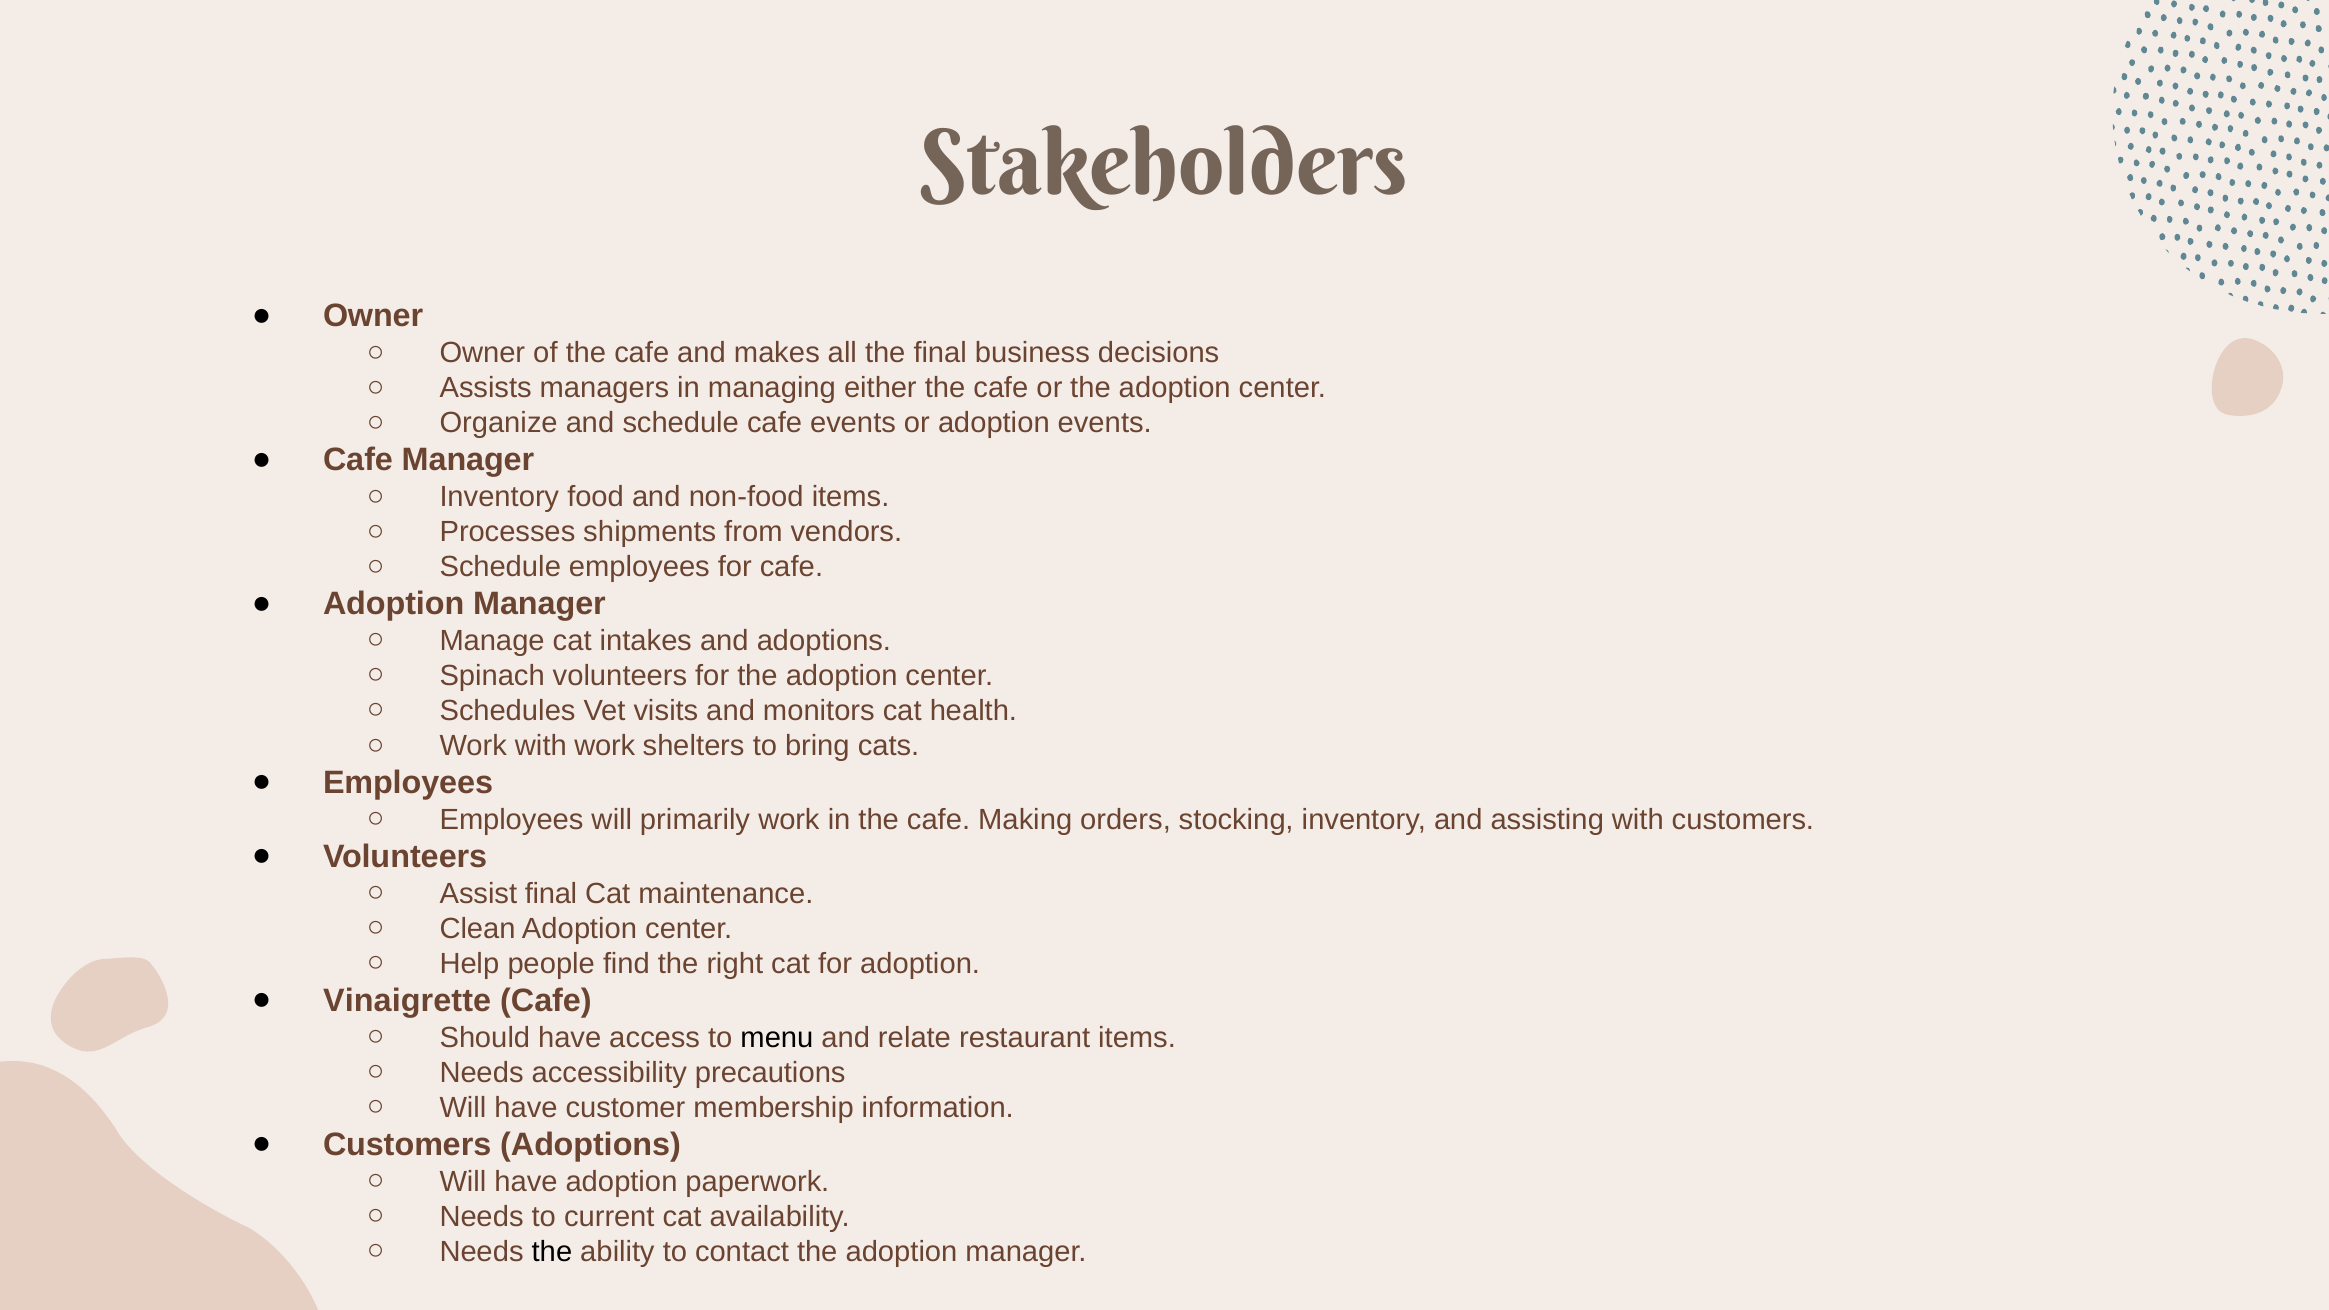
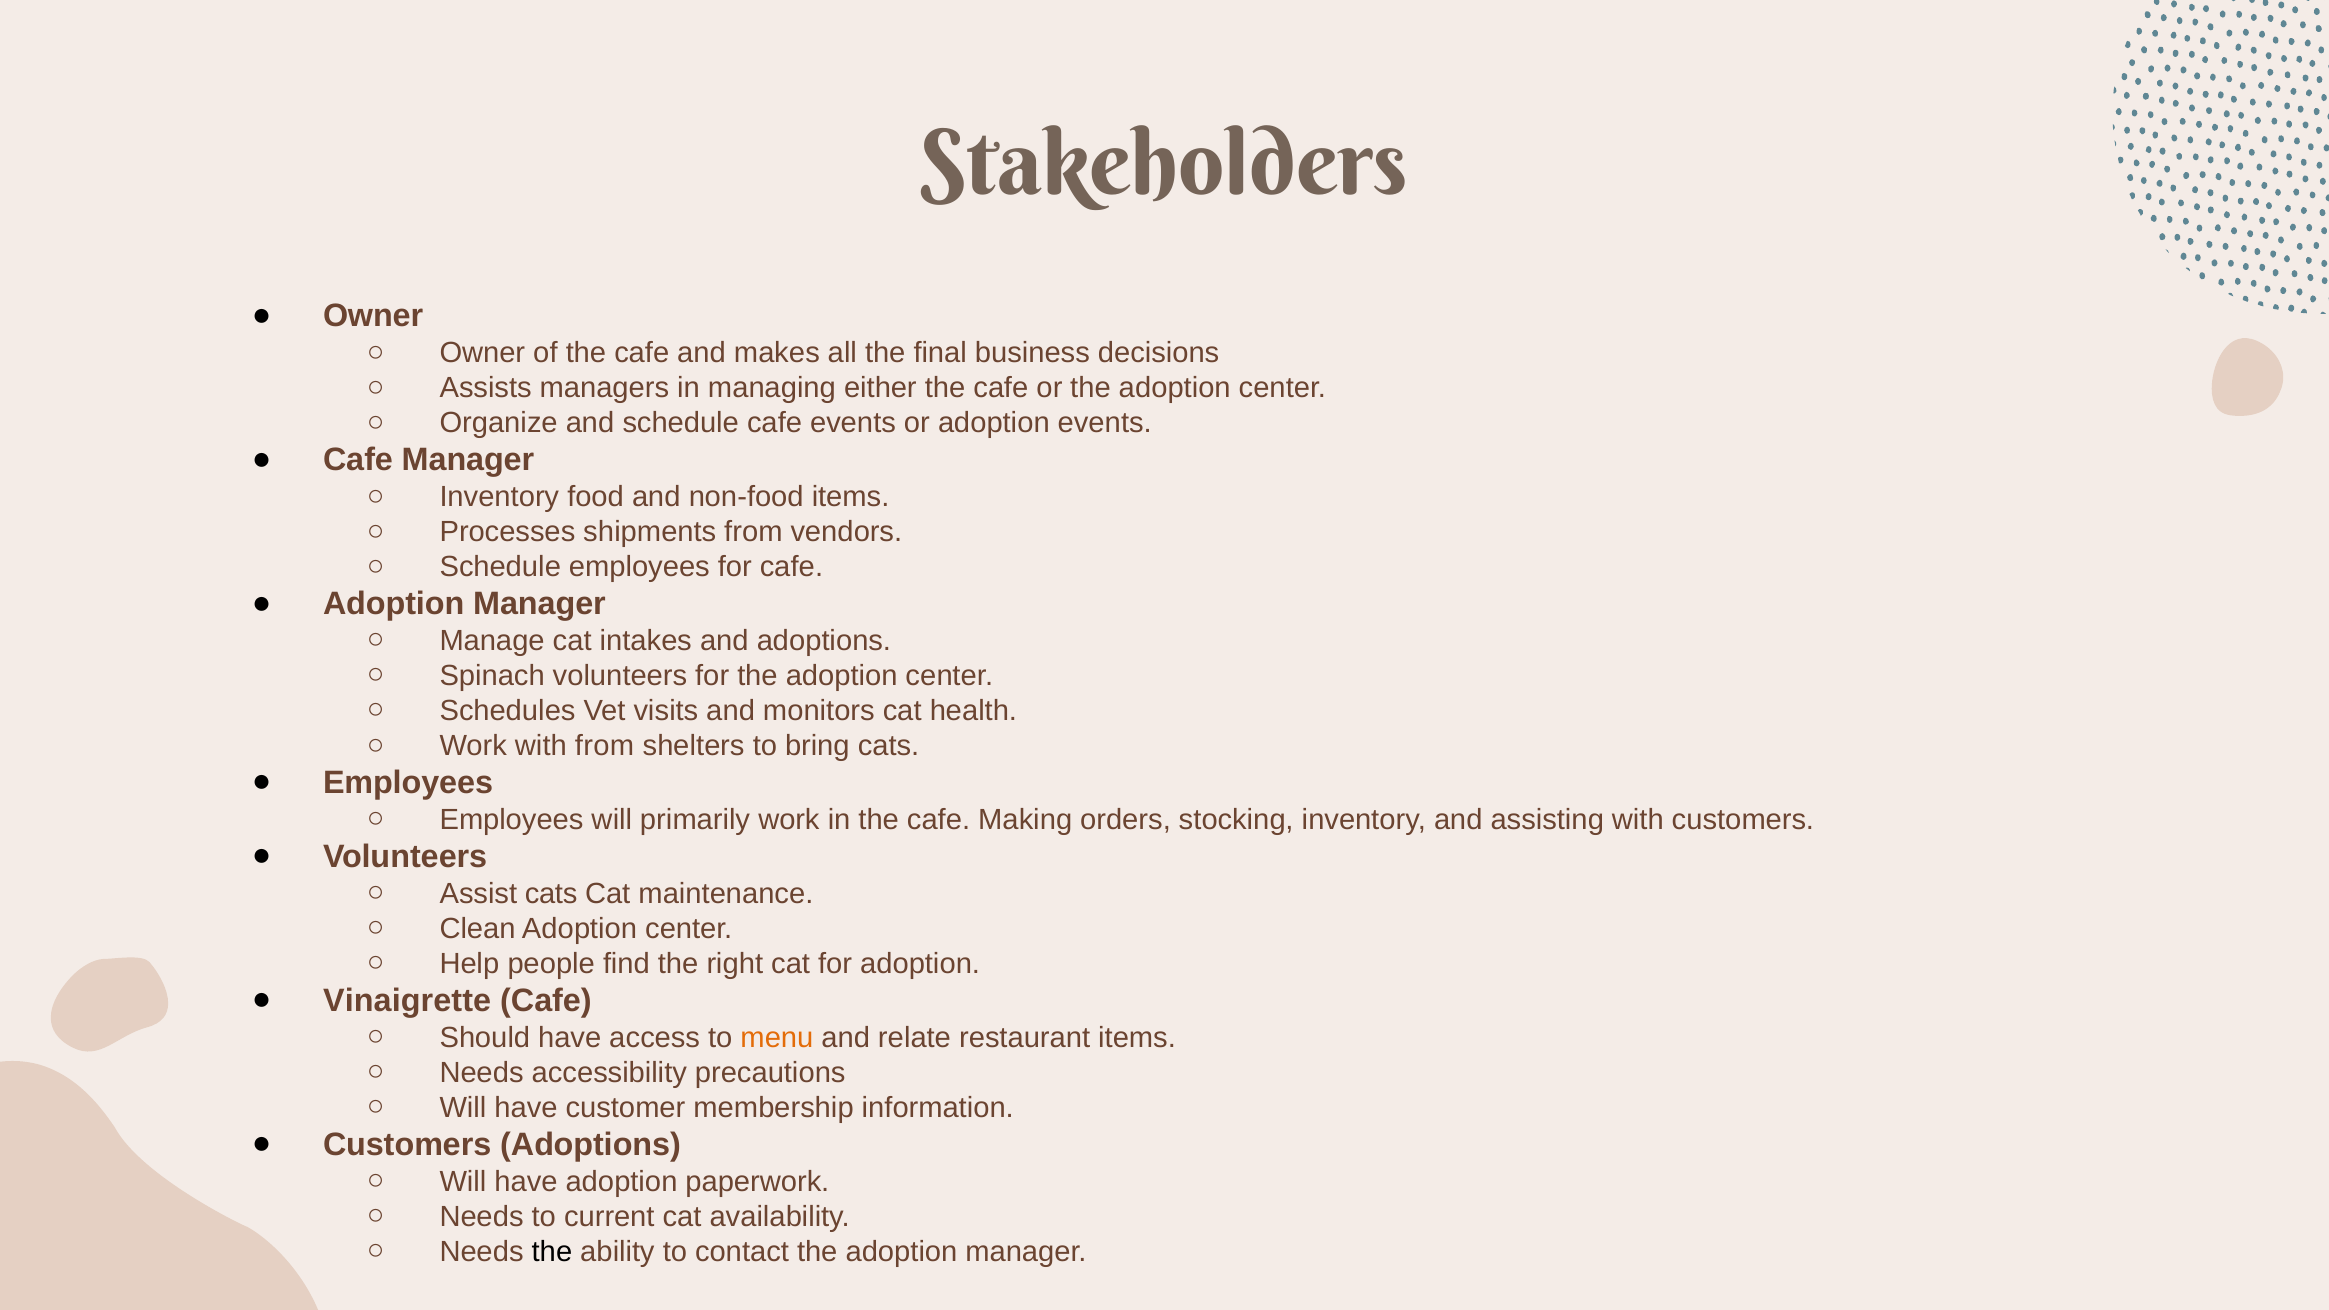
with work: work -> from
Assist final: final -> cats
menu colour: black -> orange
